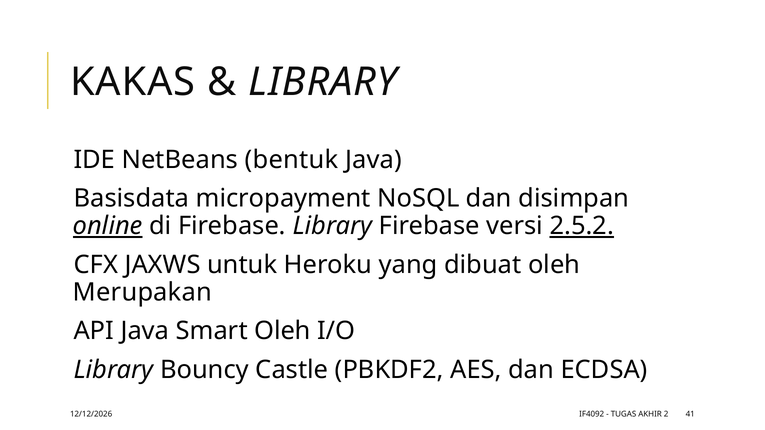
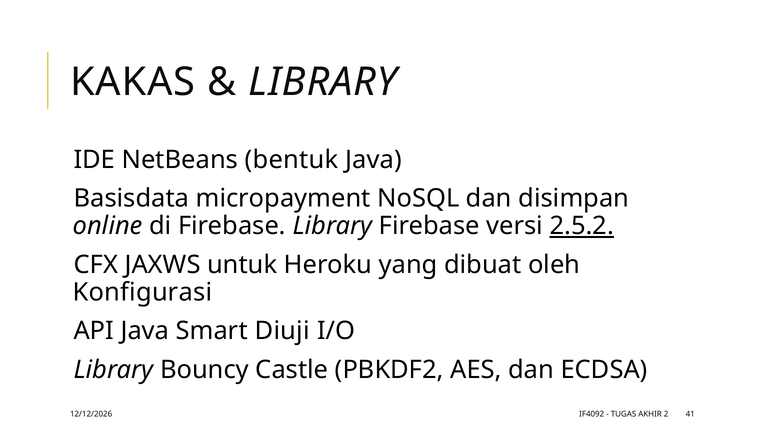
online underline: present -> none
Merupakan: Merupakan -> Konfigurasi
Smart Oleh: Oleh -> Diuji
